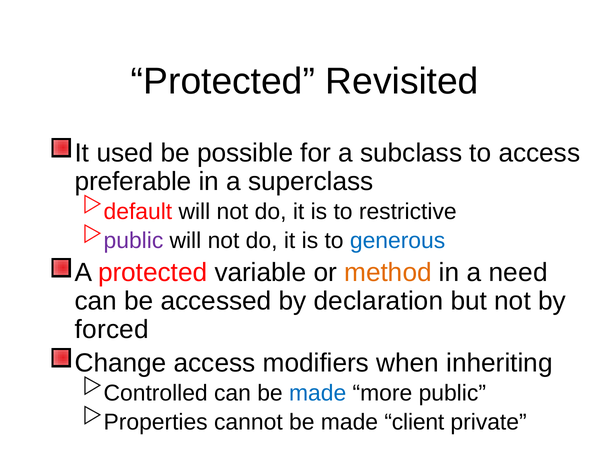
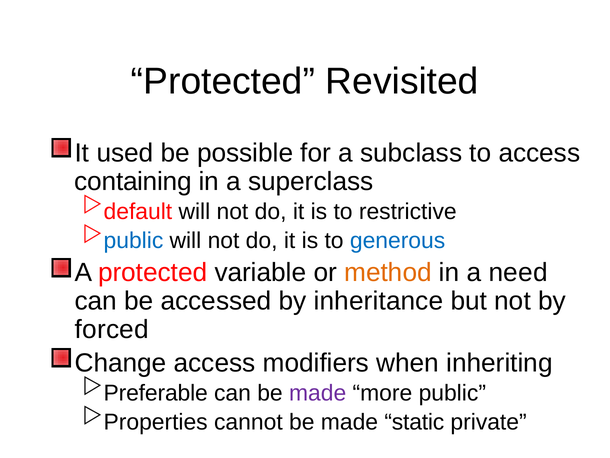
preferable: preferable -> containing
public at (133, 241) colour: purple -> blue
declaration: declaration -> inheritance
Controlled: Controlled -> Preferable
made at (318, 393) colour: blue -> purple
client: client -> static
